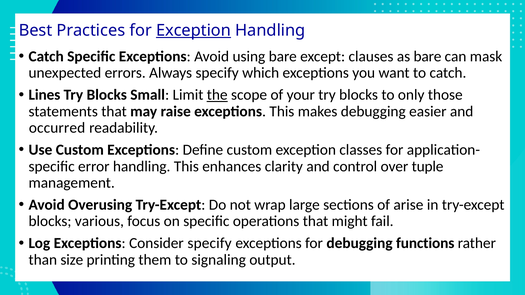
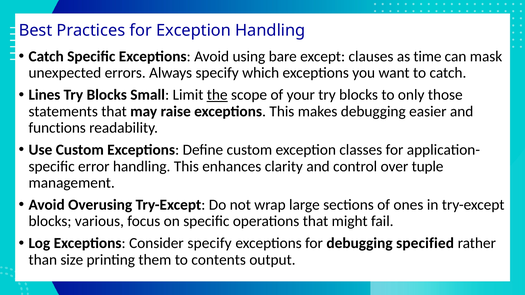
Exception at (193, 31) underline: present -> none
as bare: bare -> time
occurred: occurred -> functions
arise: arise -> ones
functions: functions -> specified
signaling: signaling -> contents
